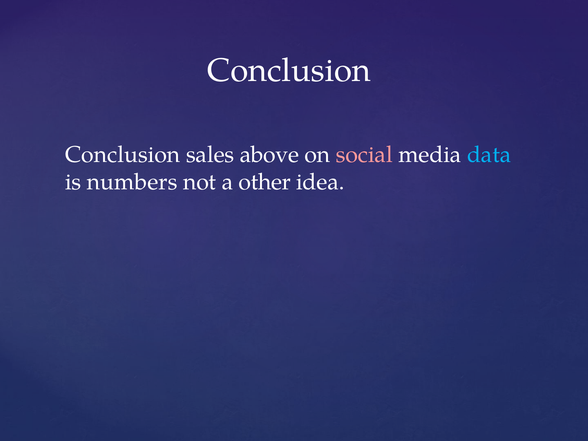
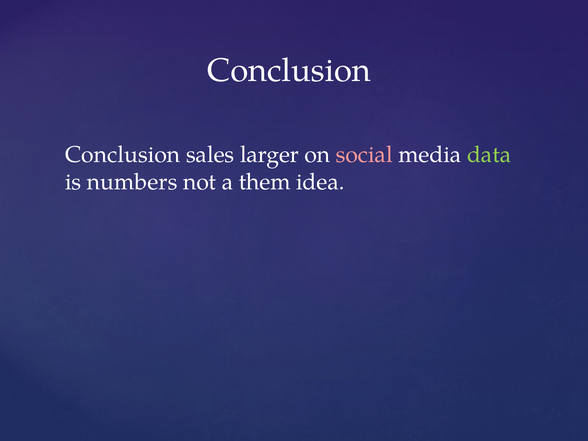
above: above -> larger
data colour: light blue -> light green
other: other -> them
